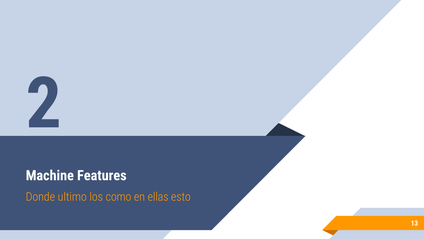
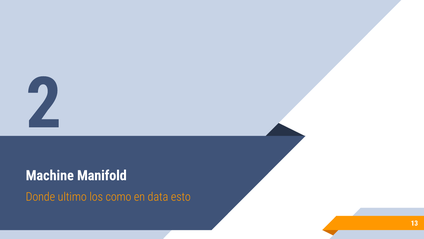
Features: Features -> Manifold
ellas: ellas -> data
